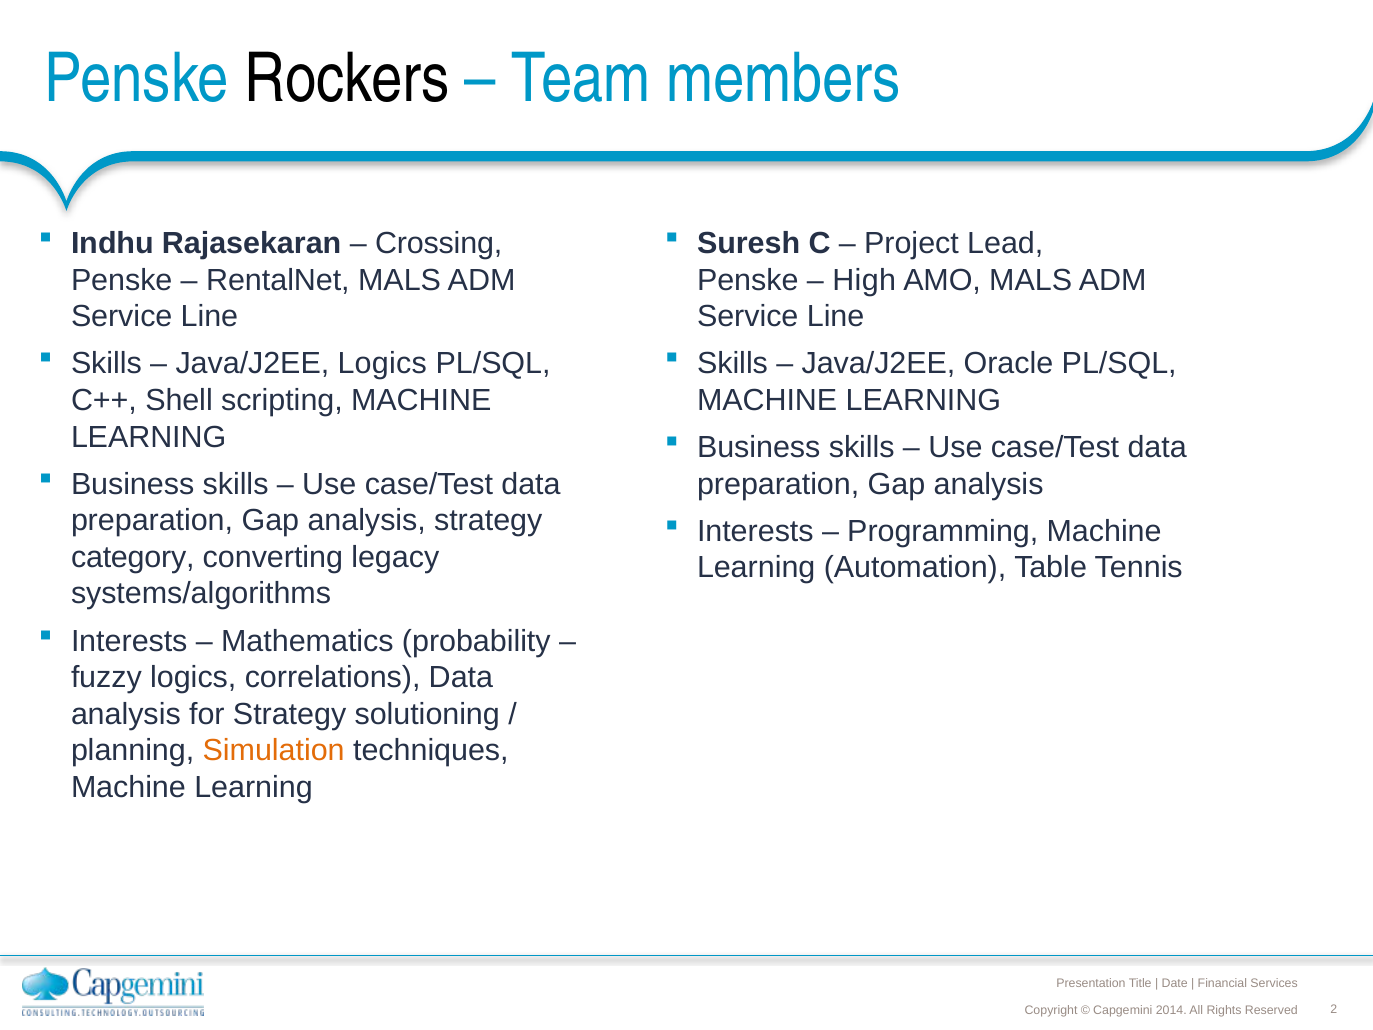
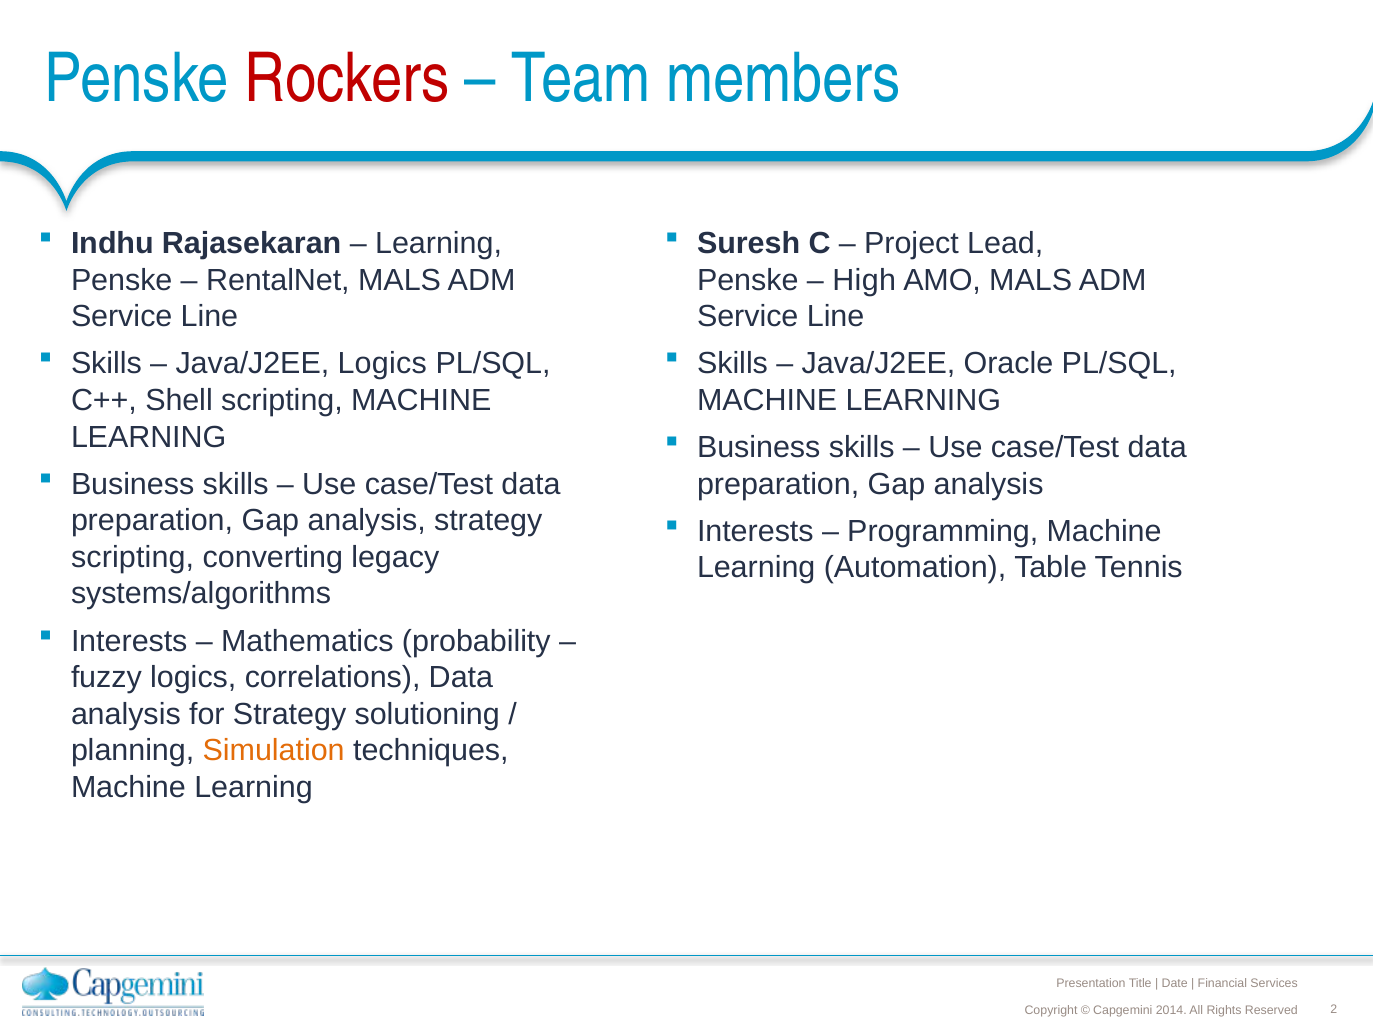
Rockers colour: black -> red
Crossing at (439, 243): Crossing -> Learning
category at (133, 557): category -> scripting
